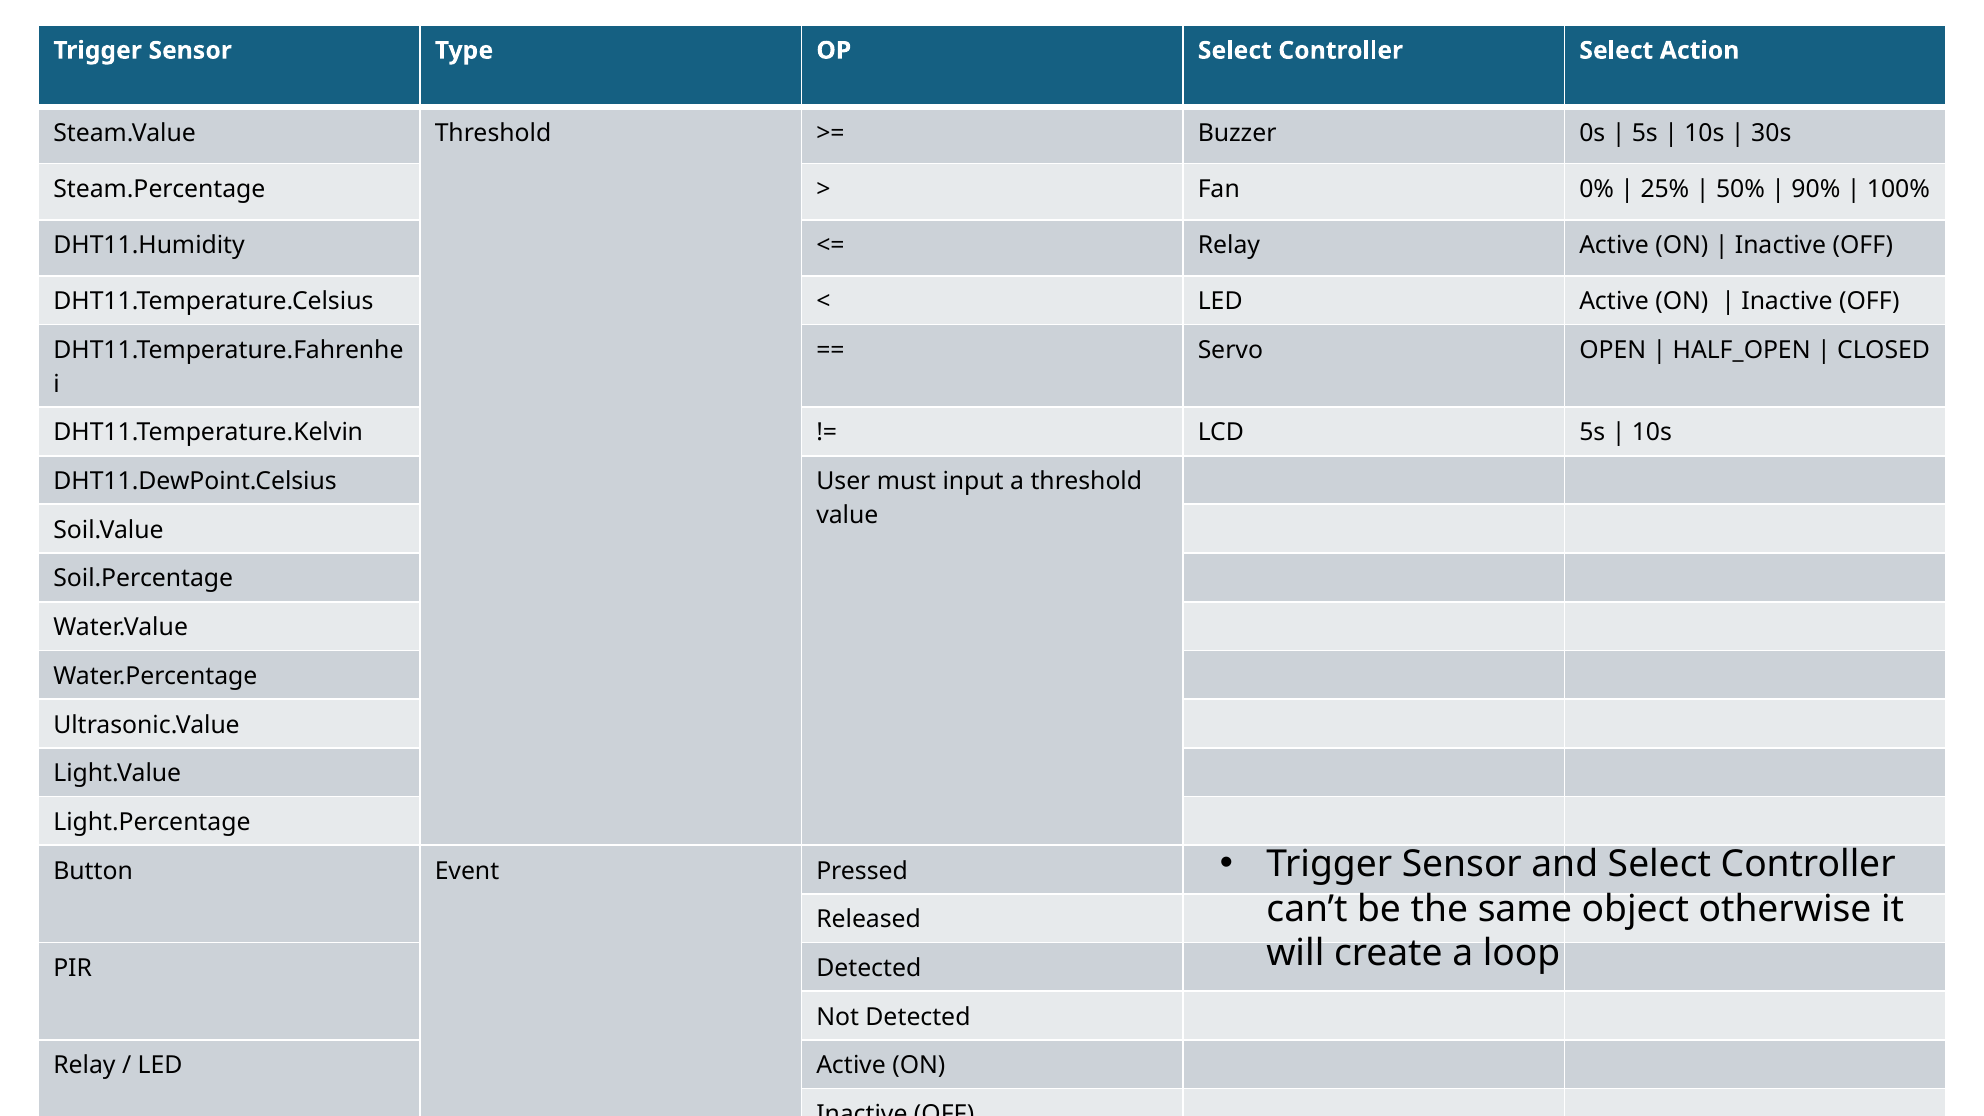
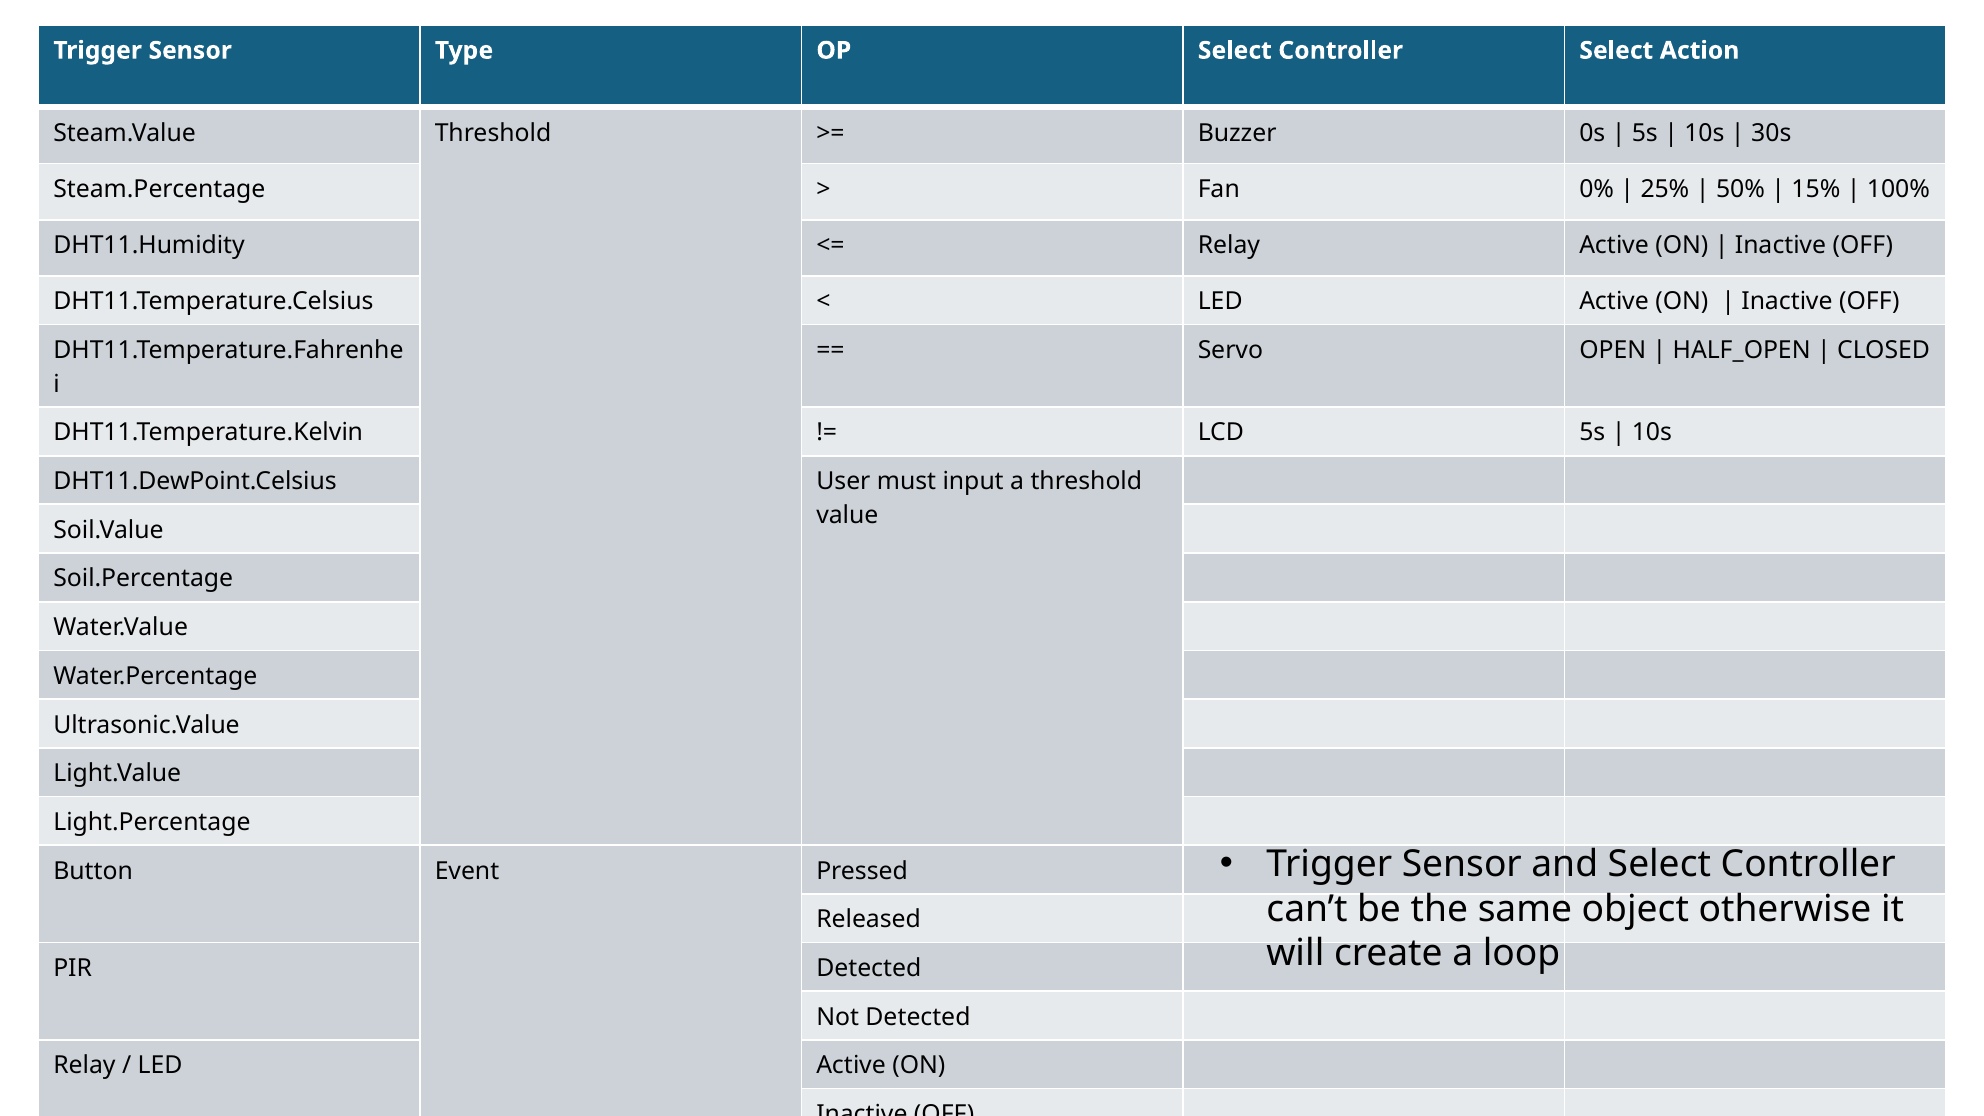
90%: 90% -> 15%
